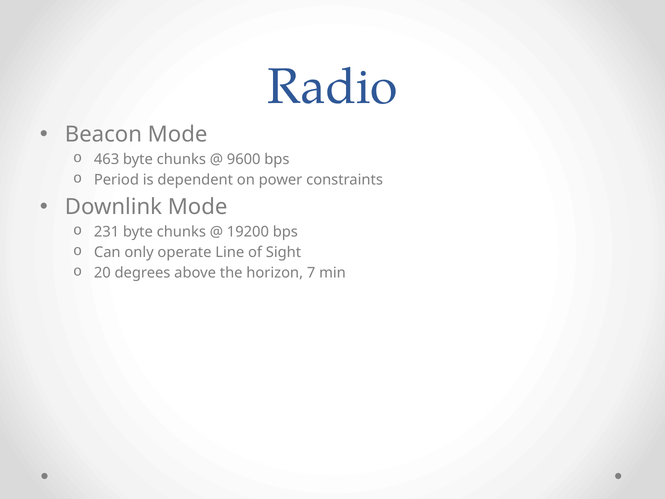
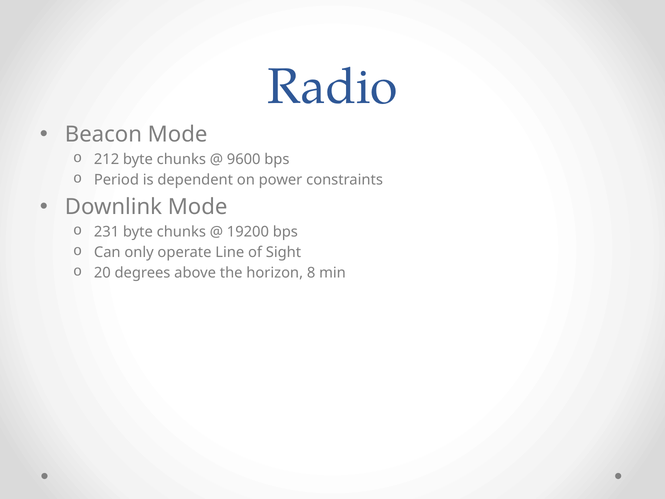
463: 463 -> 212
7: 7 -> 8
